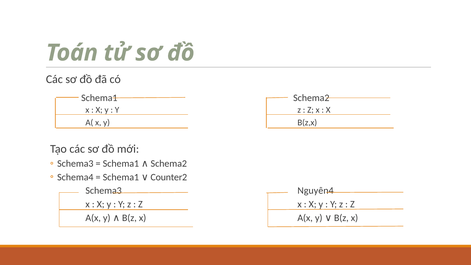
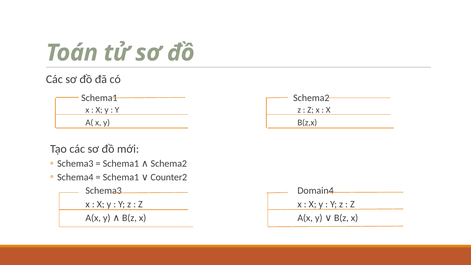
Nguyên4: Nguyên4 -> Domain4
